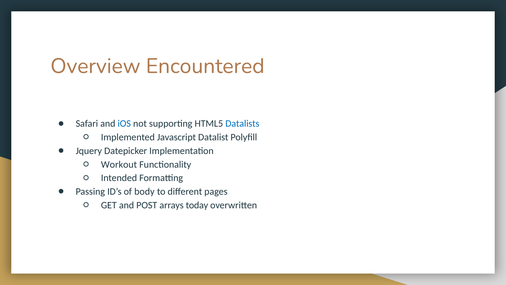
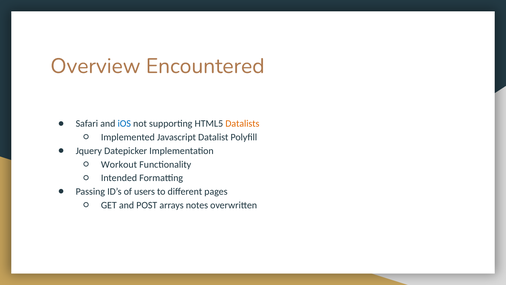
Datalists colour: blue -> orange
body: body -> users
today: today -> notes
